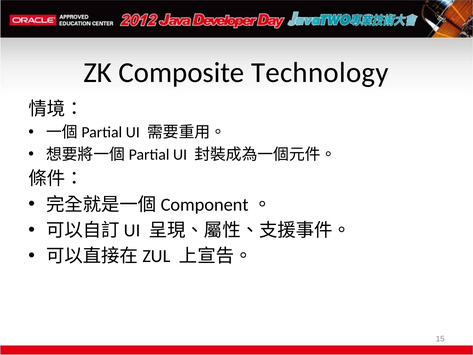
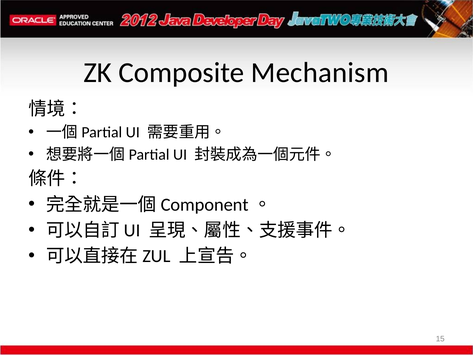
Technology: Technology -> Mechanism
